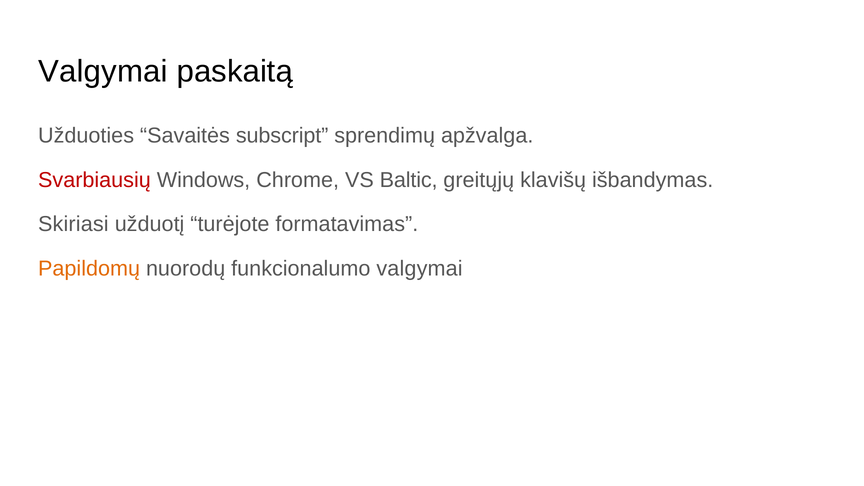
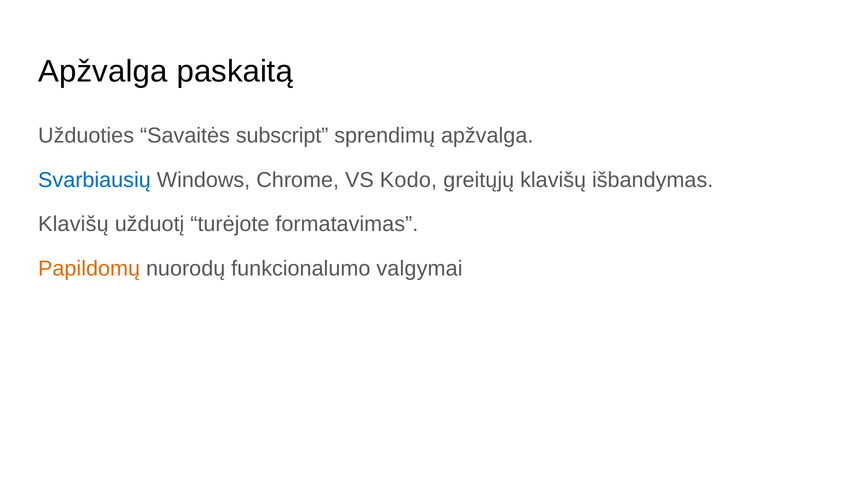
Valgymai at (103, 72): Valgymai -> Apžvalga
Svarbiausių colour: red -> blue
Baltic: Baltic -> Kodo
Skiriasi at (73, 224): Skiriasi -> Klavišų
